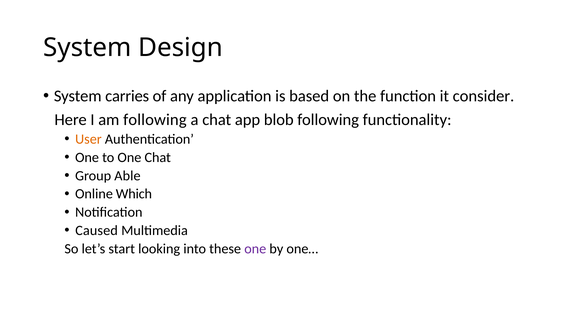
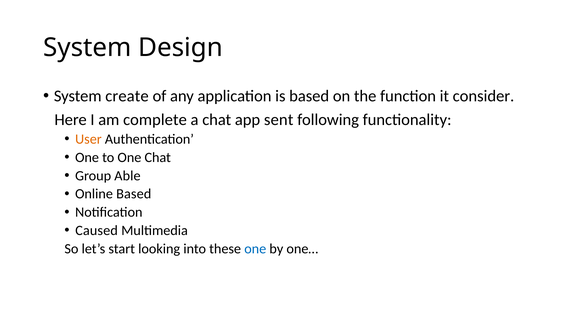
carries: carries -> create
am following: following -> complete
blob: blob -> sent
Online Which: Which -> Based
one at (255, 249) colour: purple -> blue
